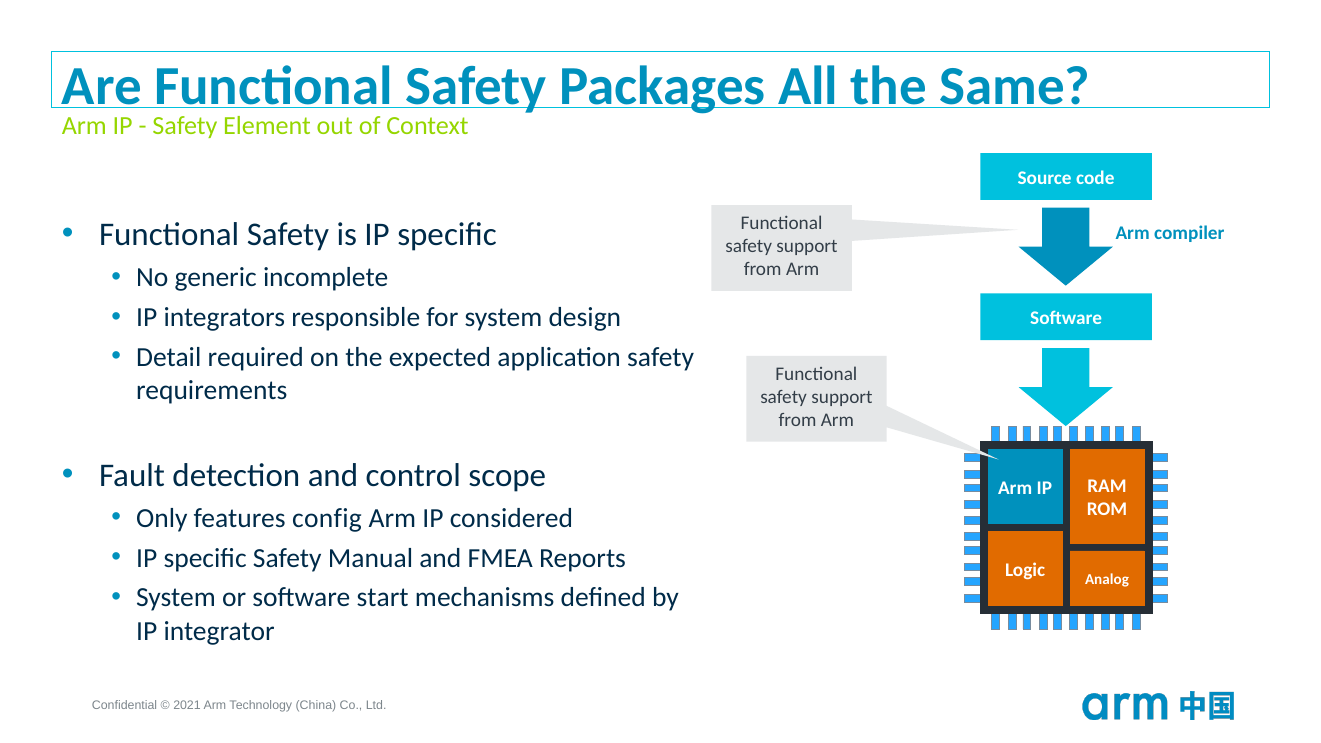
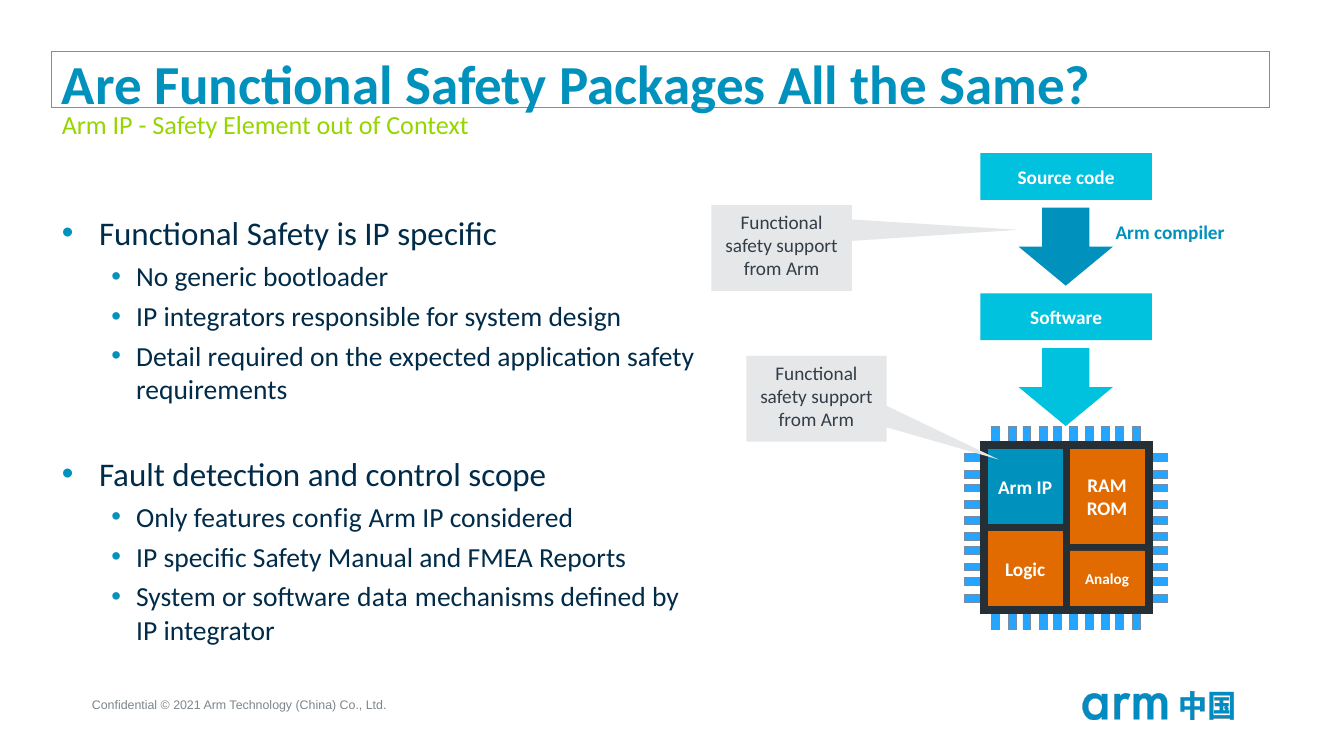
incomplete: incomplete -> bootloader
start: start -> data
